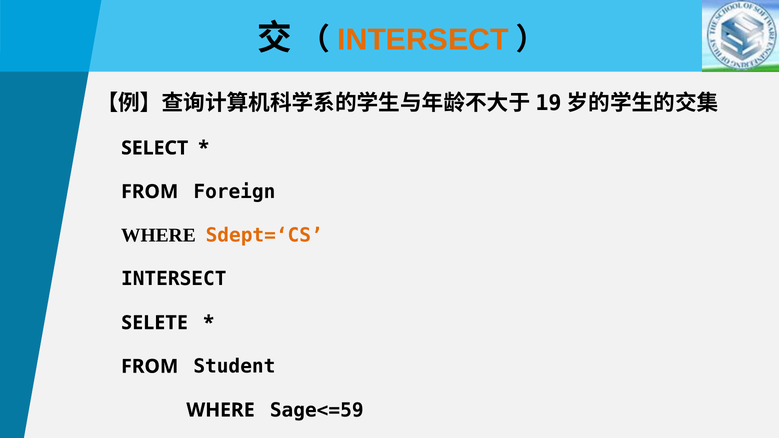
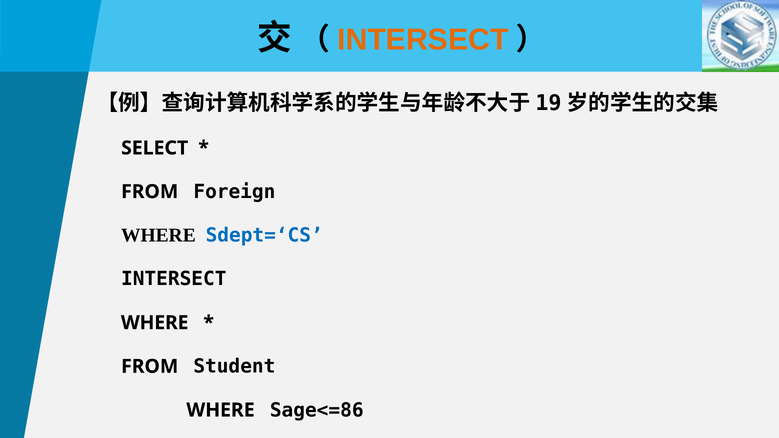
Sdept=‘CS colour: orange -> blue
SELETE at (155, 323): SELETE -> WHERE
Sage<=59: Sage<=59 -> Sage<=86
